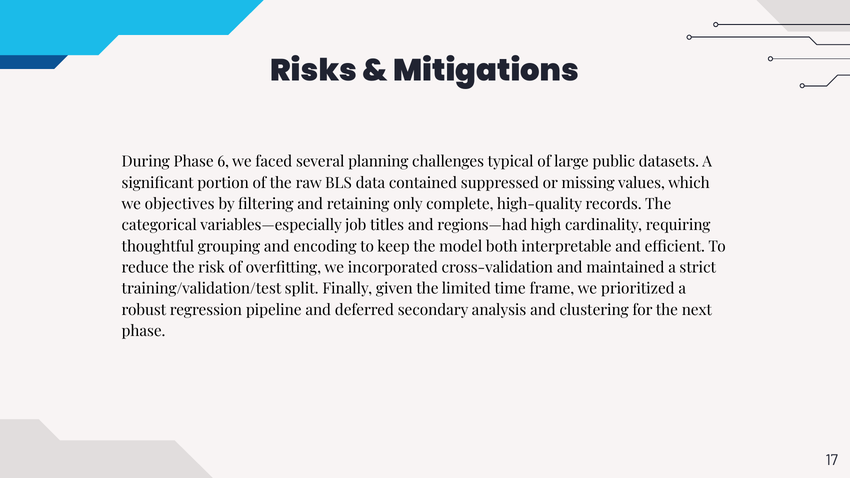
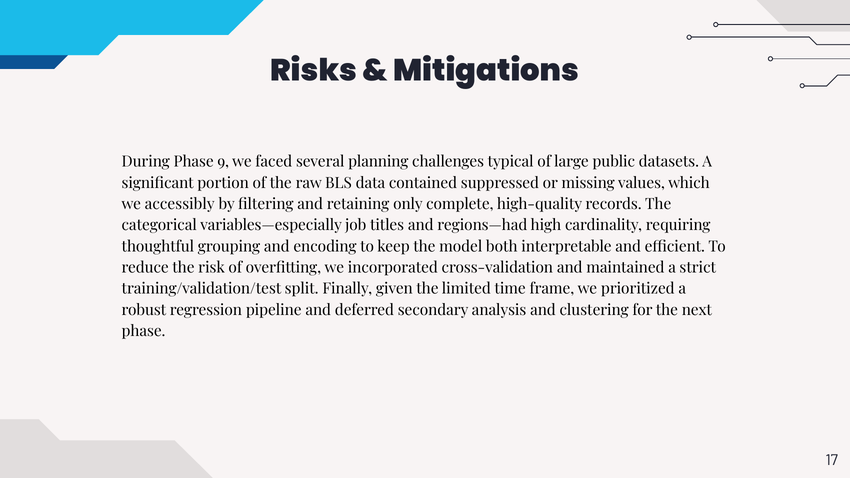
6: 6 -> 9
objectives: objectives -> accessibly
